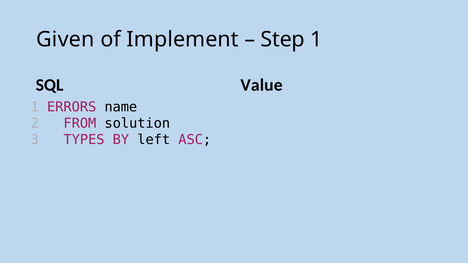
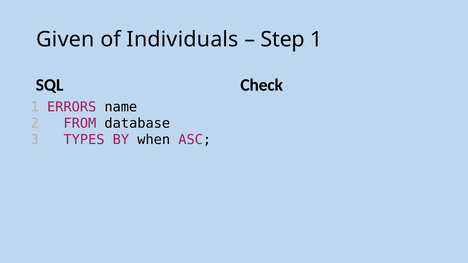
Implement: Implement -> Individuals
Value: Value -> Check
solution: solution -> database
left: left -> when
